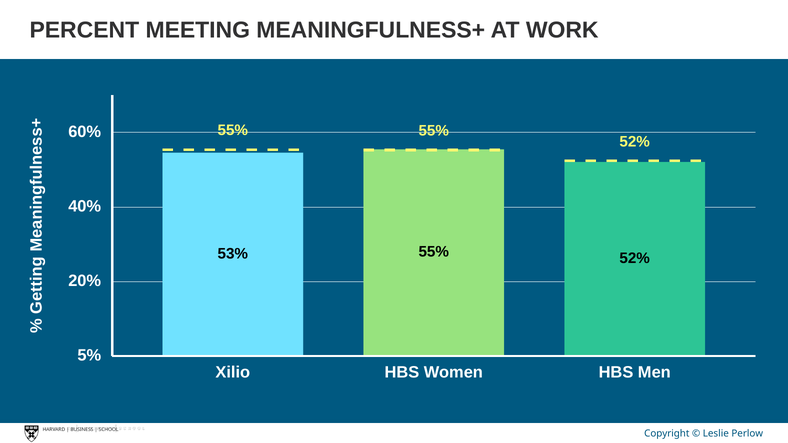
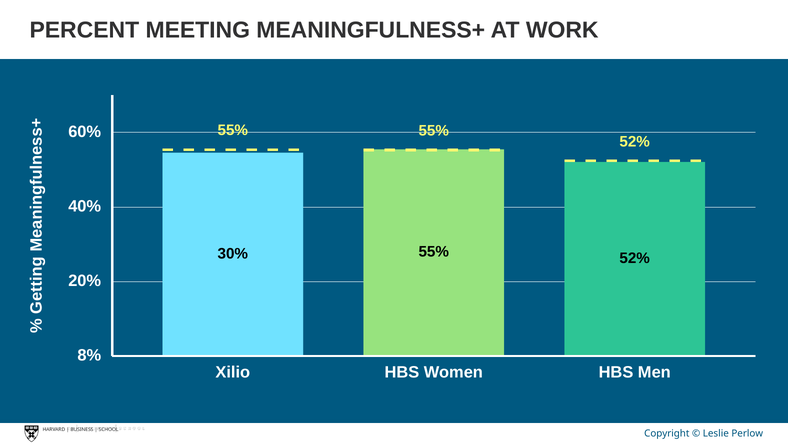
53%: 53% -> 30%
5%: 5% -> 8%
